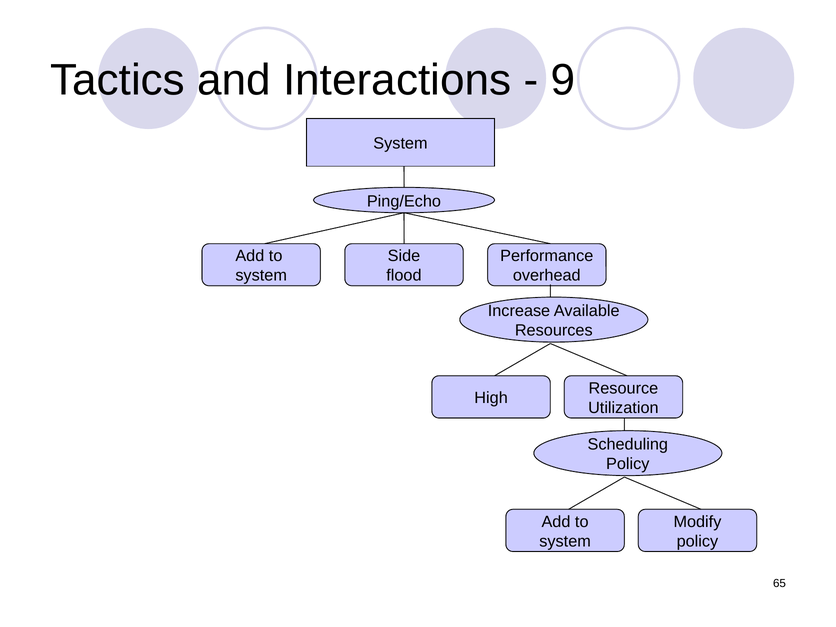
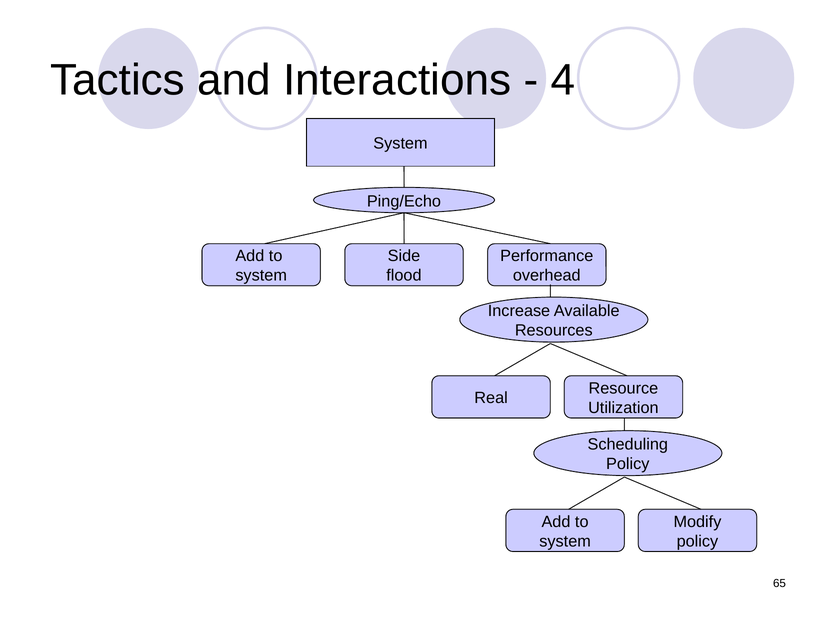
9: 9 -> 4
High: High -> Real
